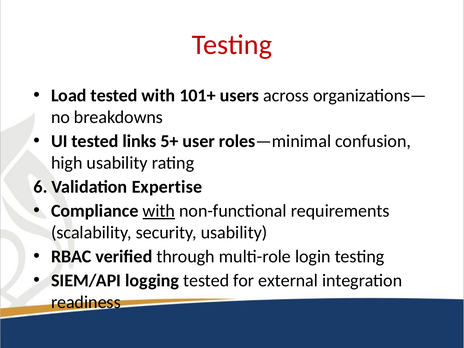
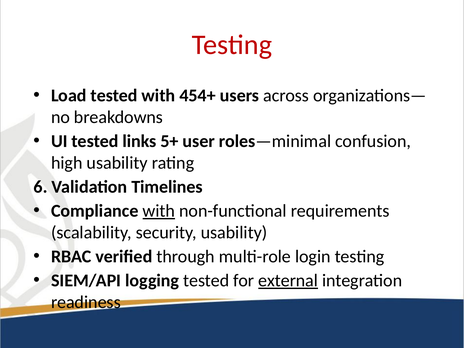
101+: 101+ -> 454+
Expertise: Expertise -> Timelines
external underline: none -> present
